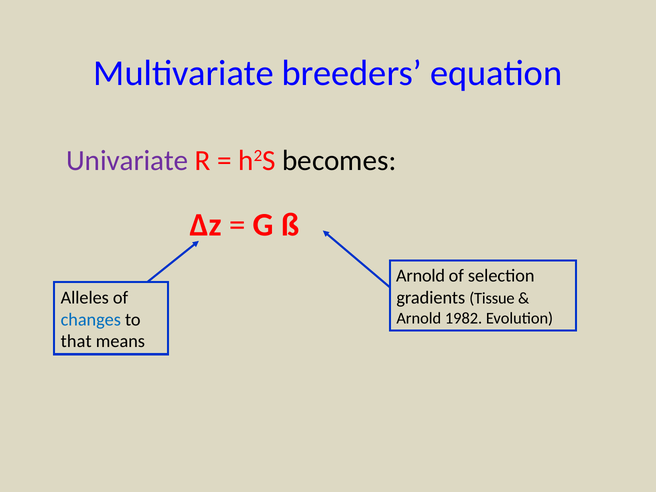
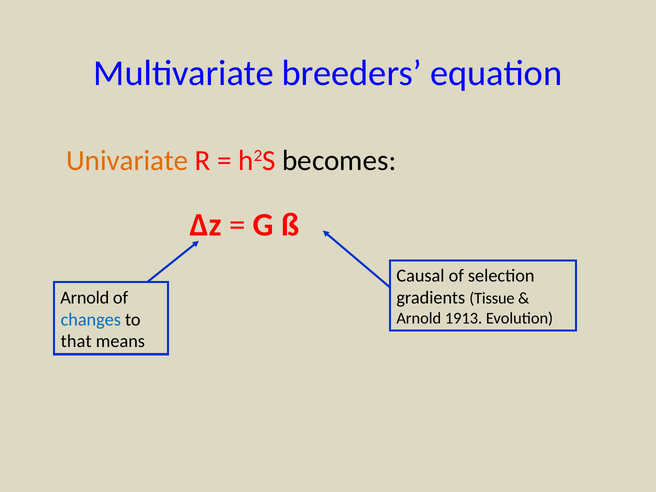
Univariate colour: purple -> orange
Arnold at (421, 276): Arnold -> Causal
Alleles at (85, 298): Alleles -> Arnold
1982: 1982 -> 1913
